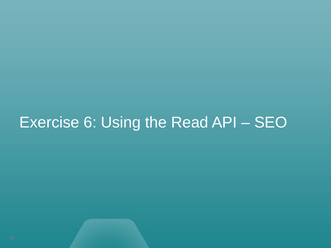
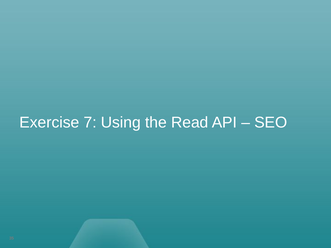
6: 6 -> 7
